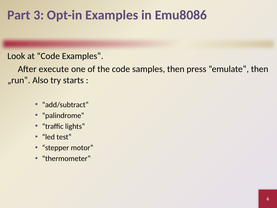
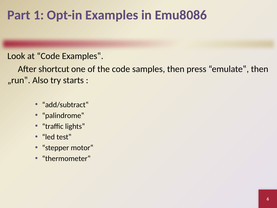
3: 3 -> 1
execute: execute -> shortcut
